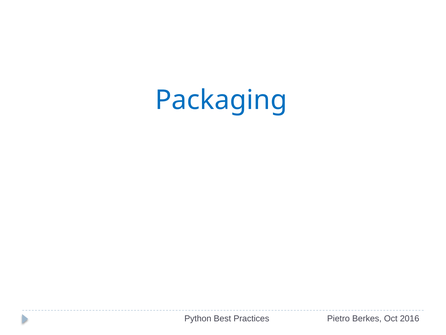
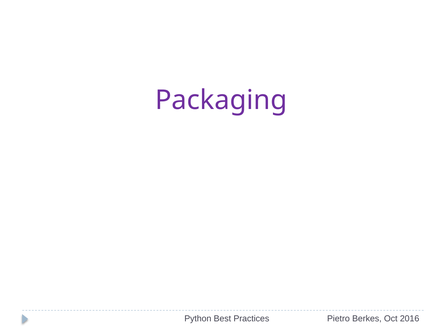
Packaging colour: blue -> purple
